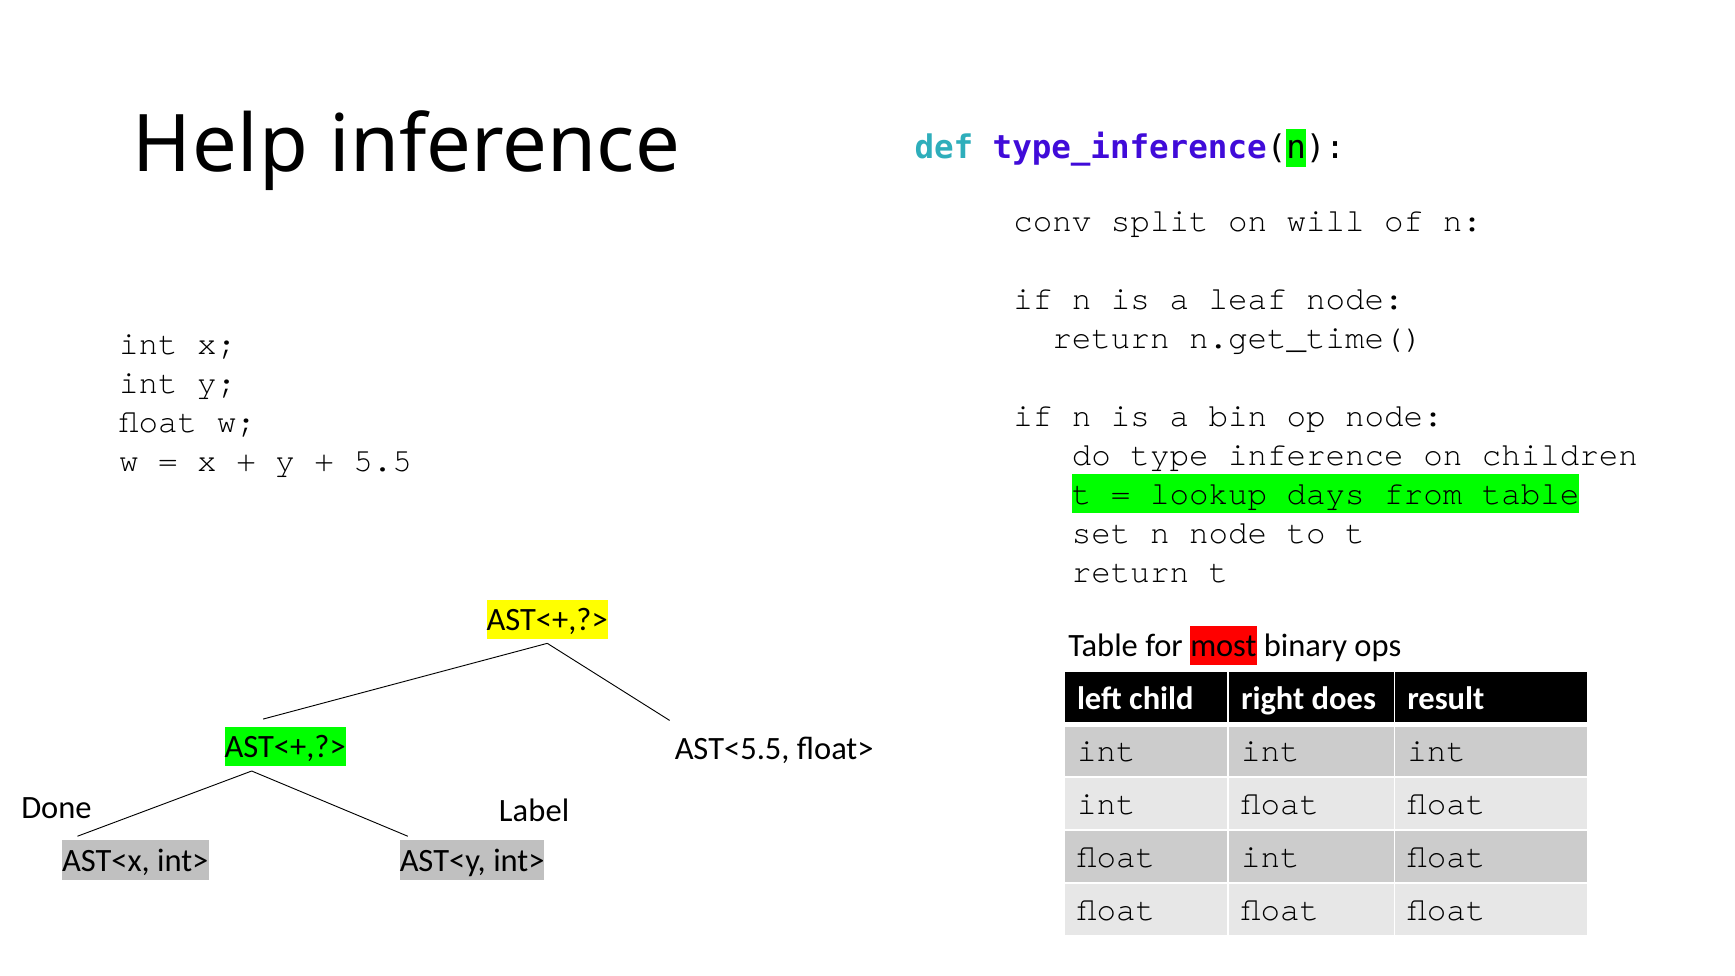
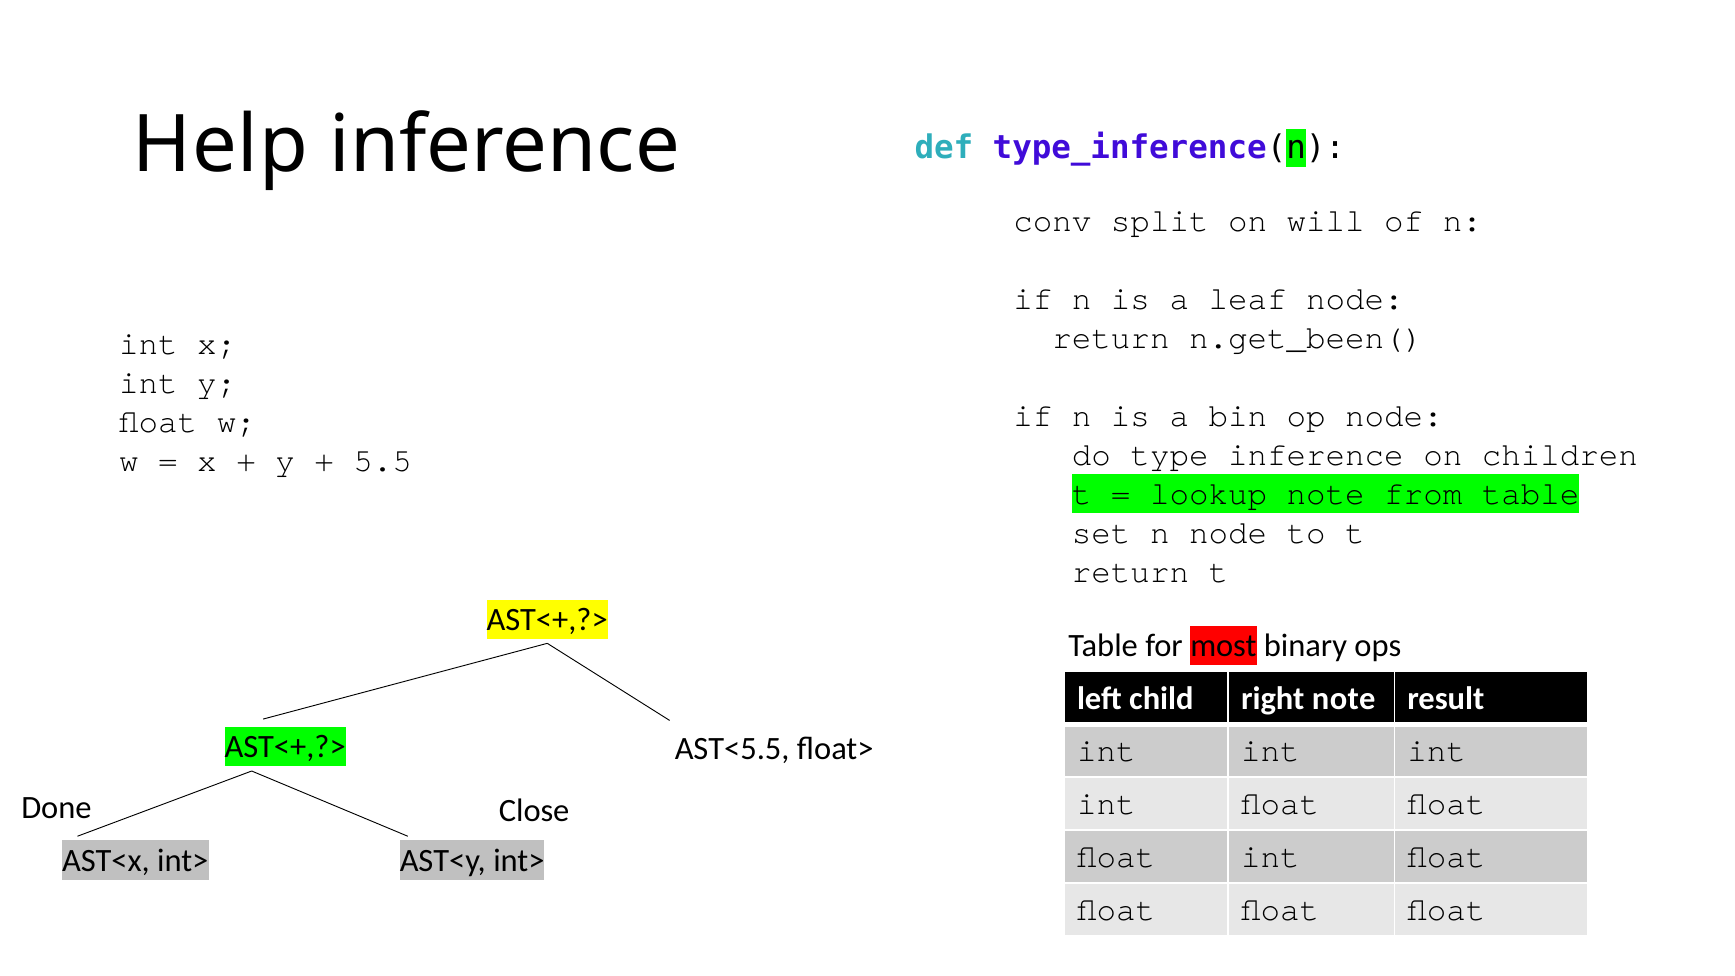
n.get_time(: n.get_time( -> n.get_been(
lookup days: days -> note
right does: does -> note
Label: Label -> Close
